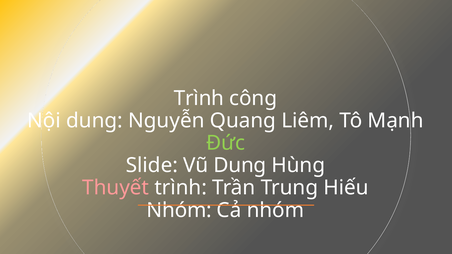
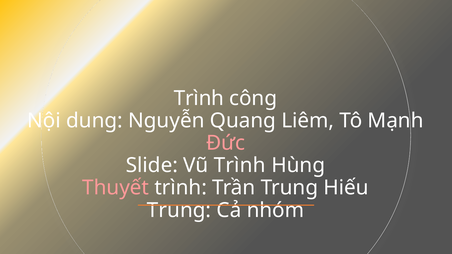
Đức colour: light green -> pink
Vũ Dung: Dung -> Trình
Nhóm at (179, 210): Nhóm -> Trung
